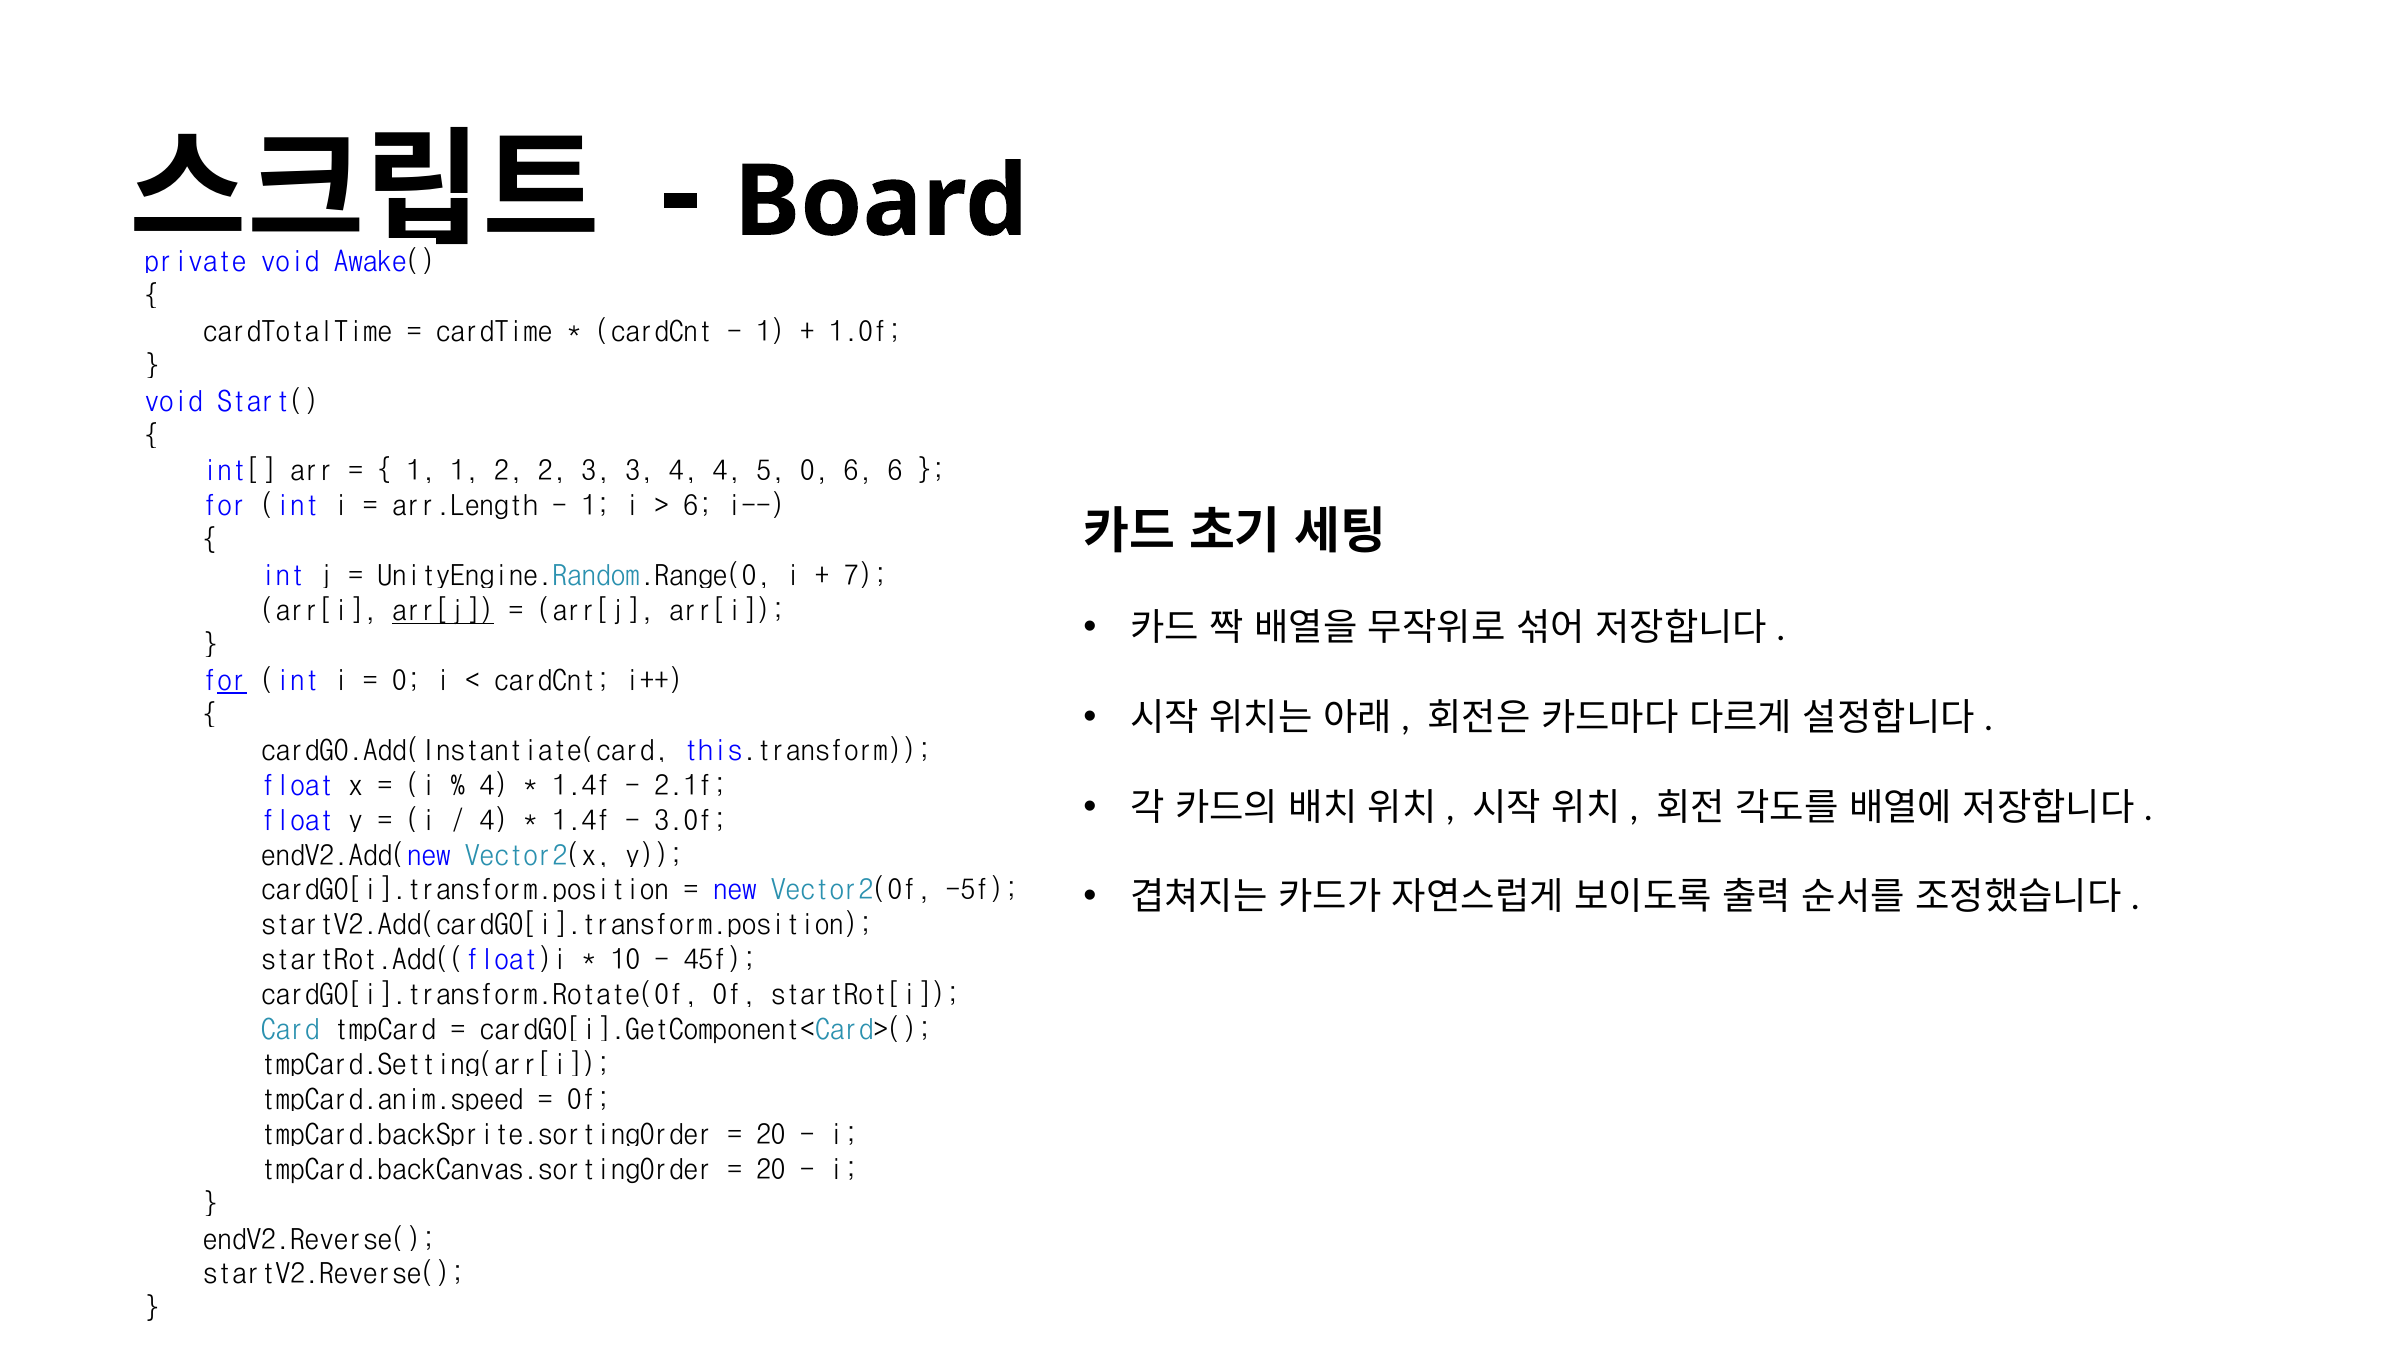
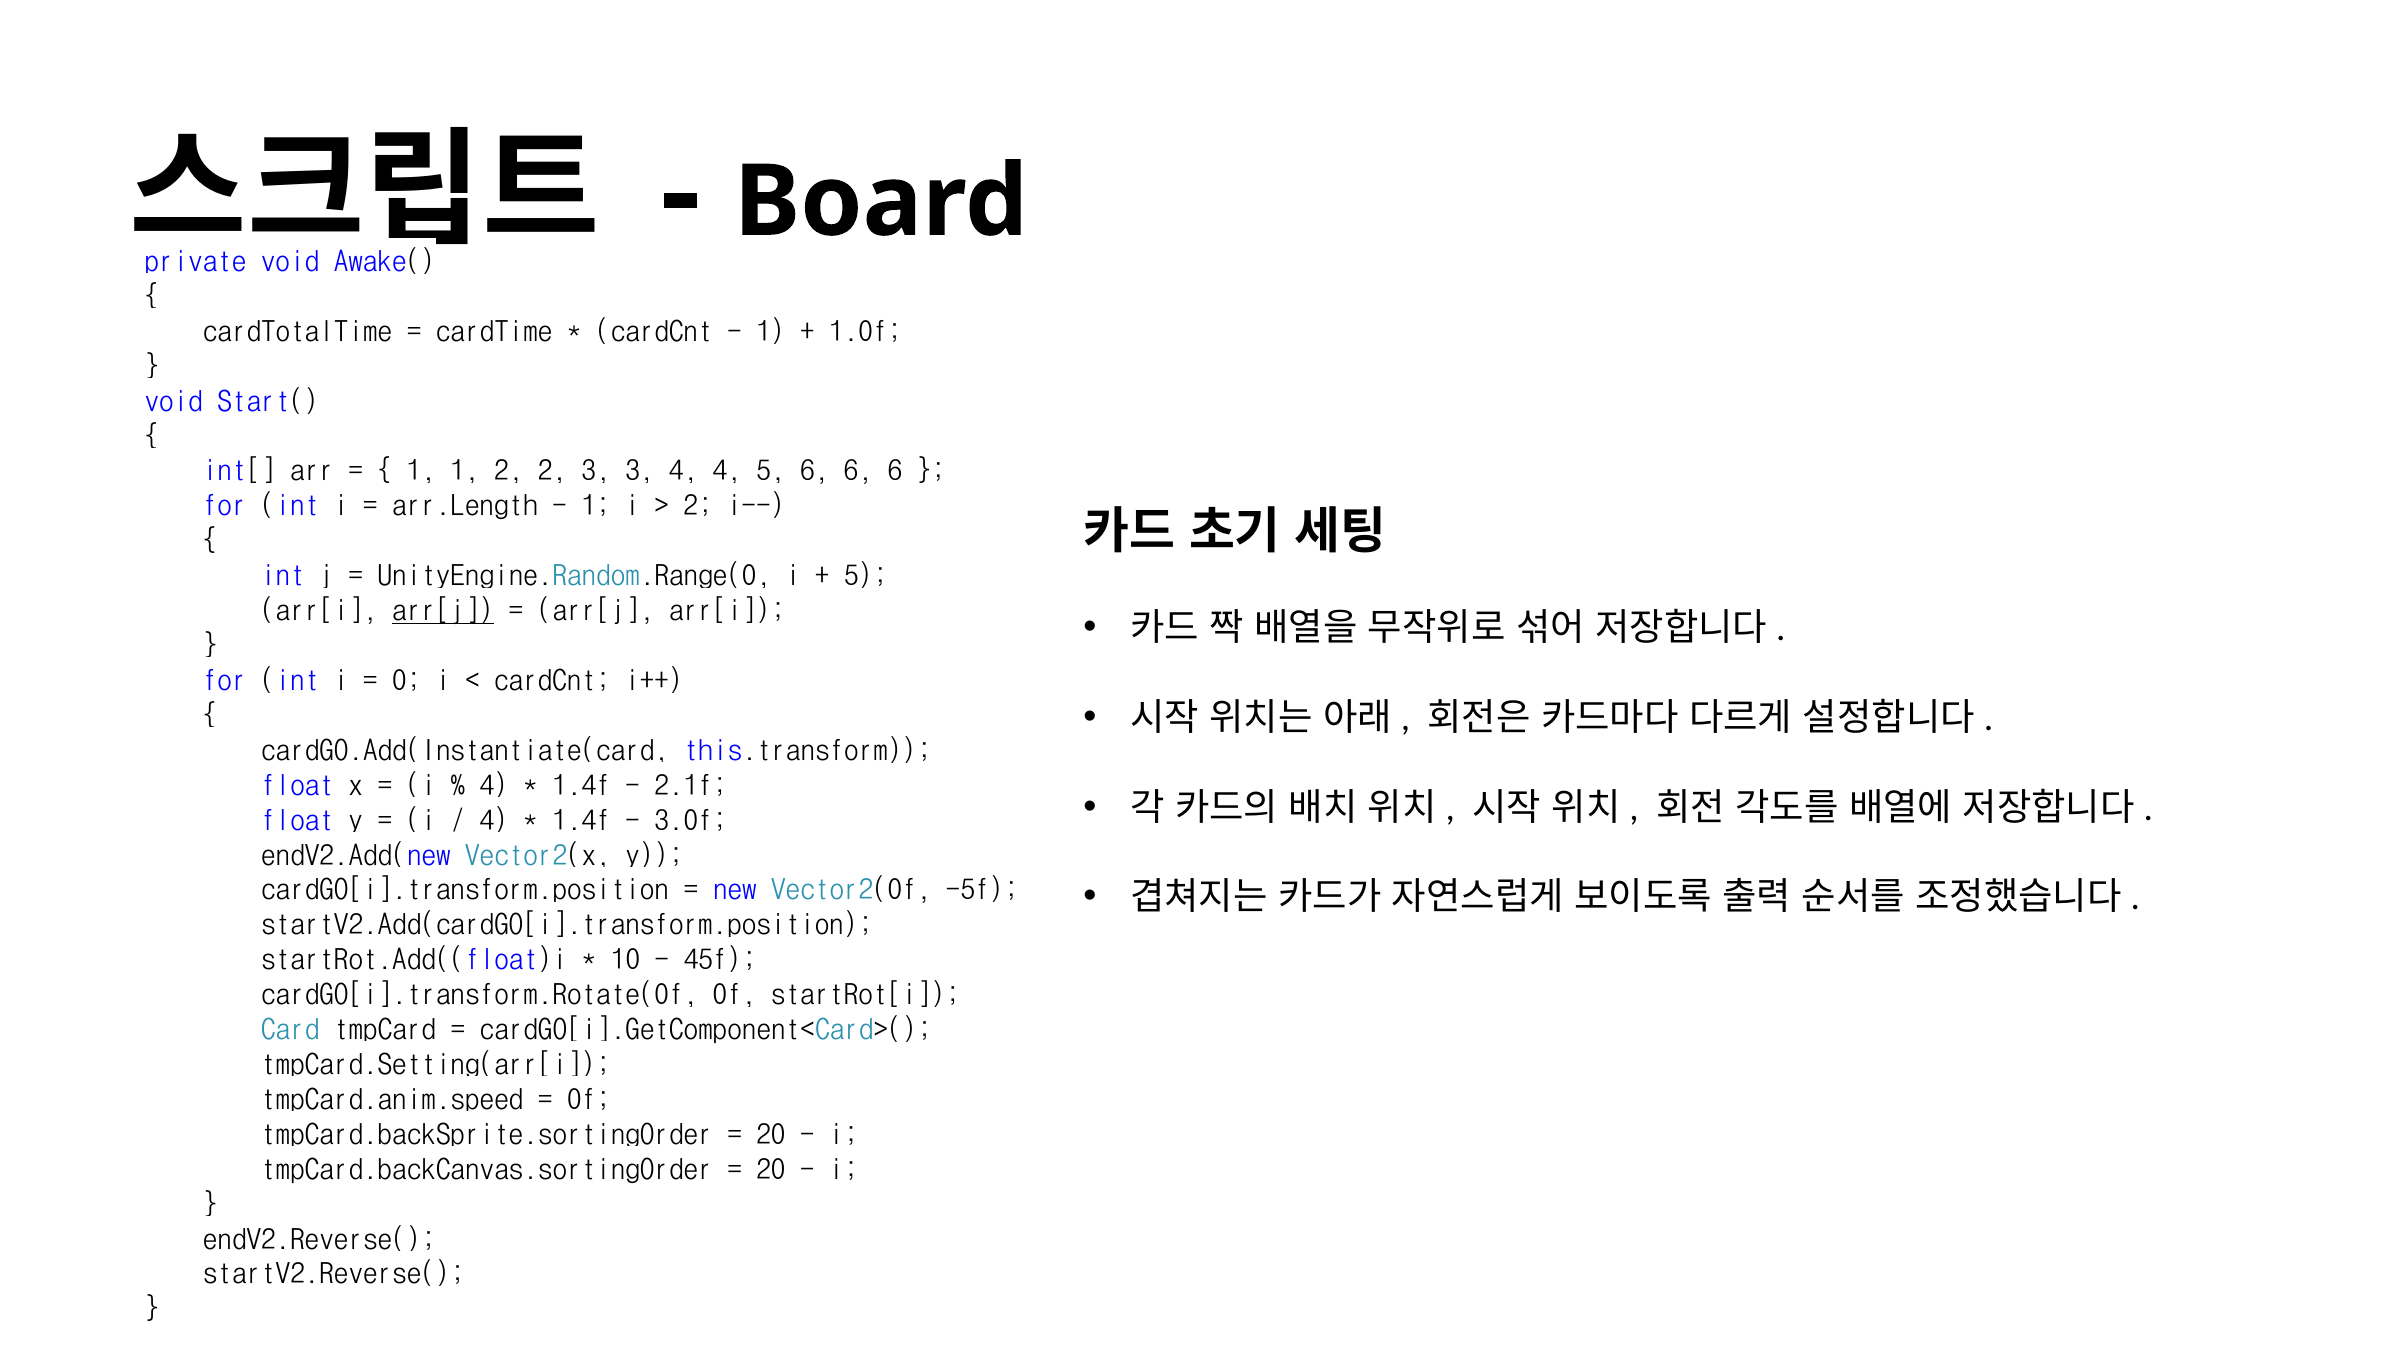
0 at (815, 471): 0 -> 6
6 at (698, 506): 6 -> 2
7 at (866, 576): 7 -> 5
for at (225, 681) underline: present -> none
